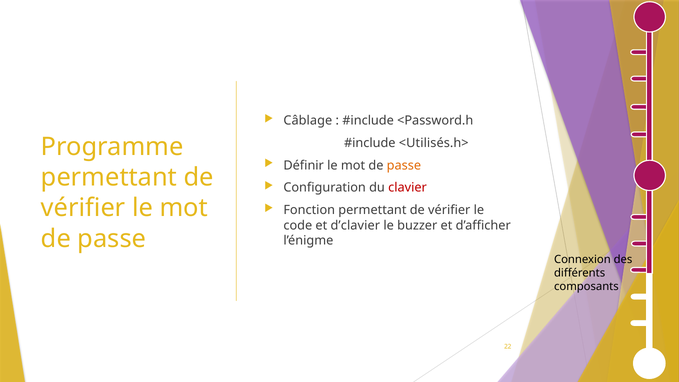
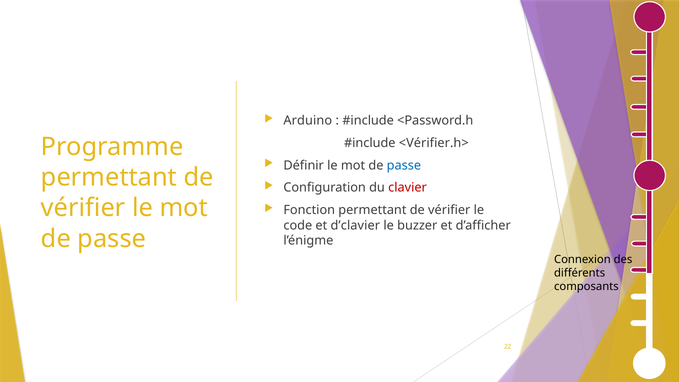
Câblage: Câblage -> Arduino
<Utilisés.h>: <Utilisés.h> -> <Vérifier.h>
passe at (404, 165) colour: orange -> blue
